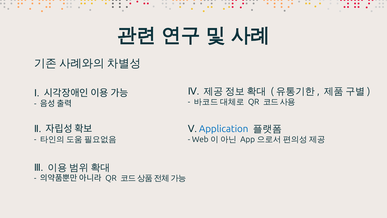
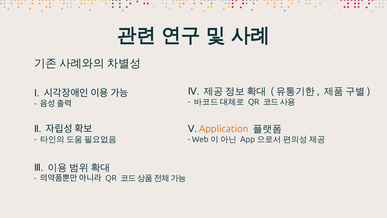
Application colour: blue -> orange
